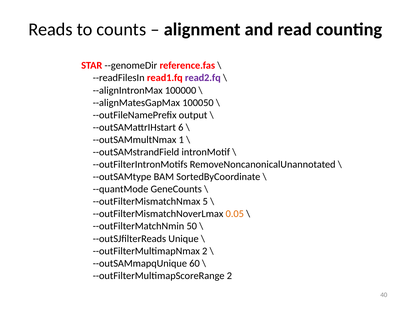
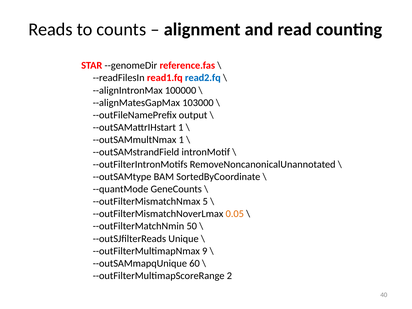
read2.fq colour: purple -> blue
100050: 100050 -> 103000
--outSAMattrIHstart 6: 6 -> 1
--outFilterMultimapNmax 2: 2 -> 9
